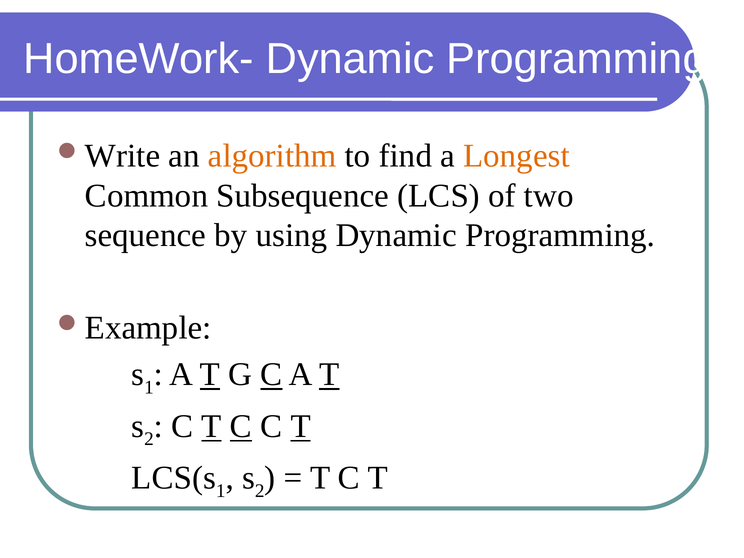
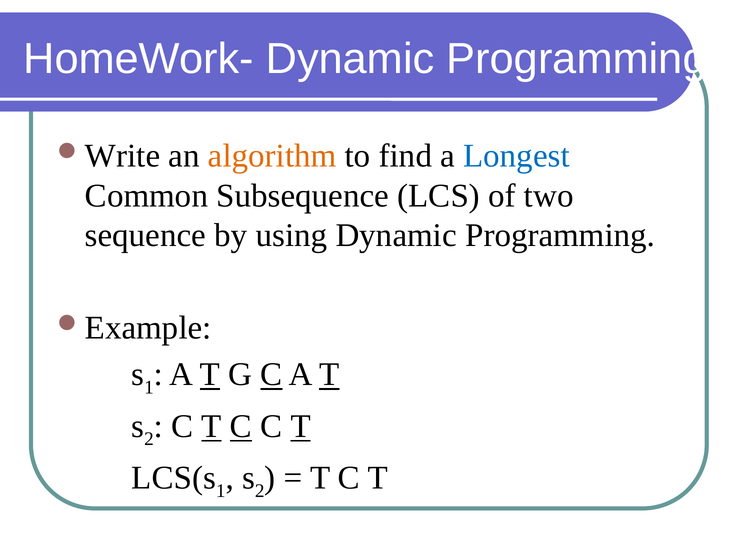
Longest colour: orange -> blue
